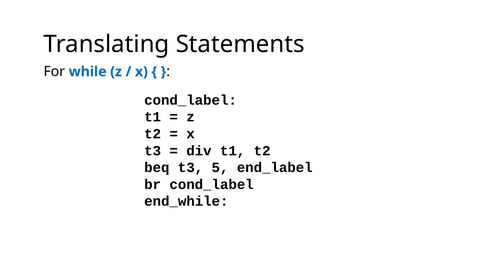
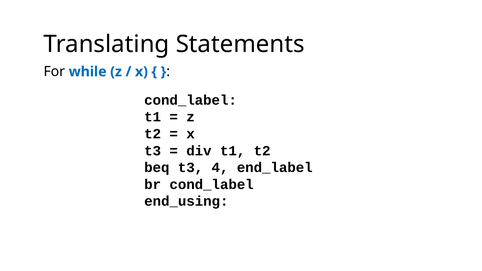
5: 5 -> 4
end_while: end_while -> end_using
